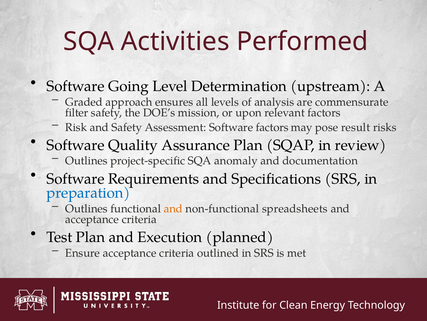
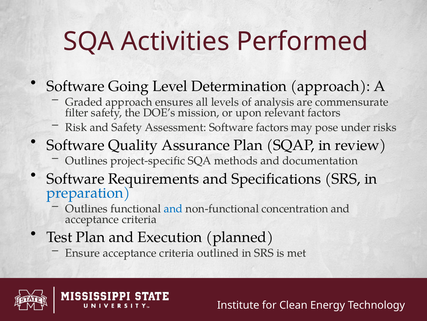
Determination upstream: upstream -> approach
result: result -> under
anomaly: anomaly -> methods
and at (173, 208) colour: orange -> blue
spreadsheets: spreadsheets -> concentration
